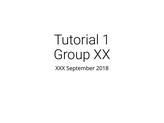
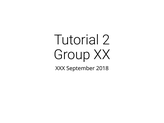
1: 1 -> 2
